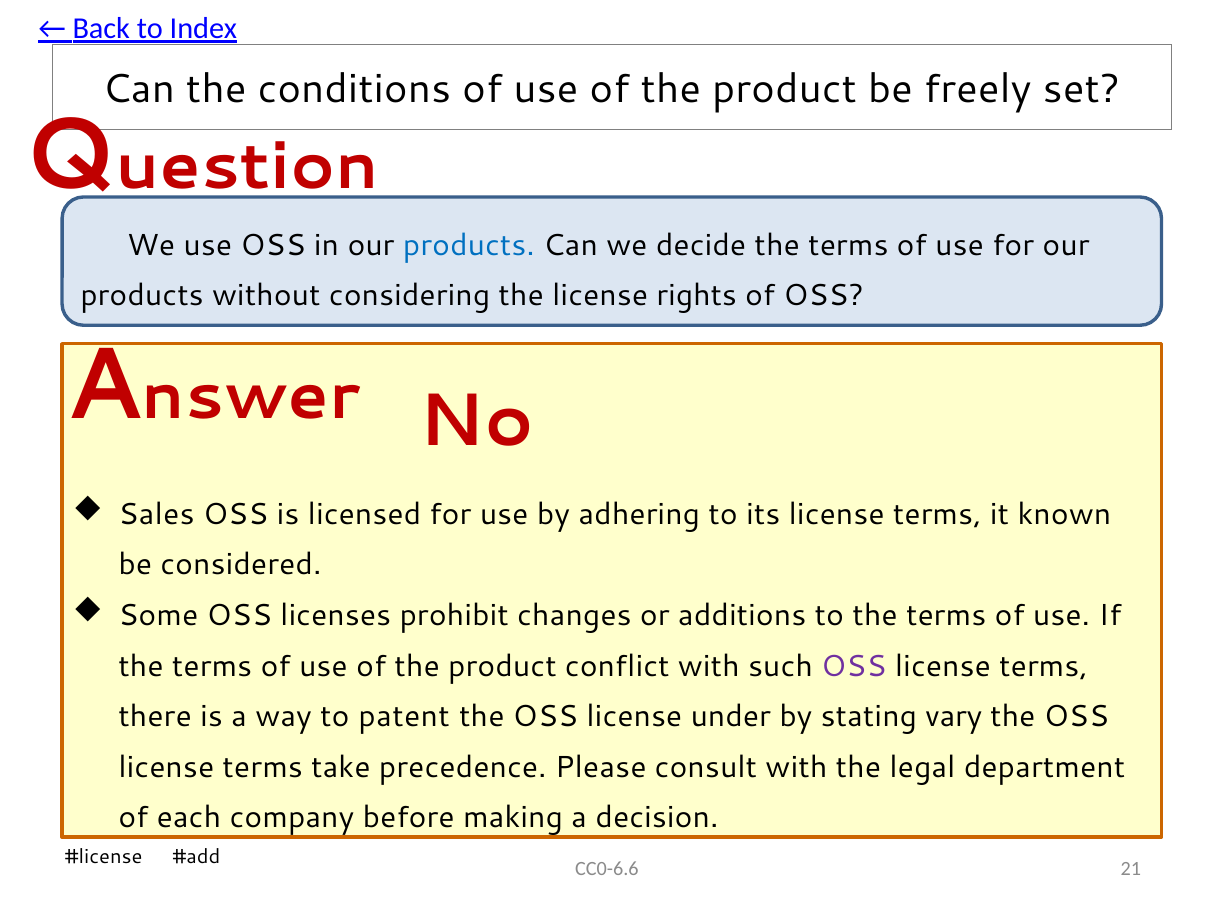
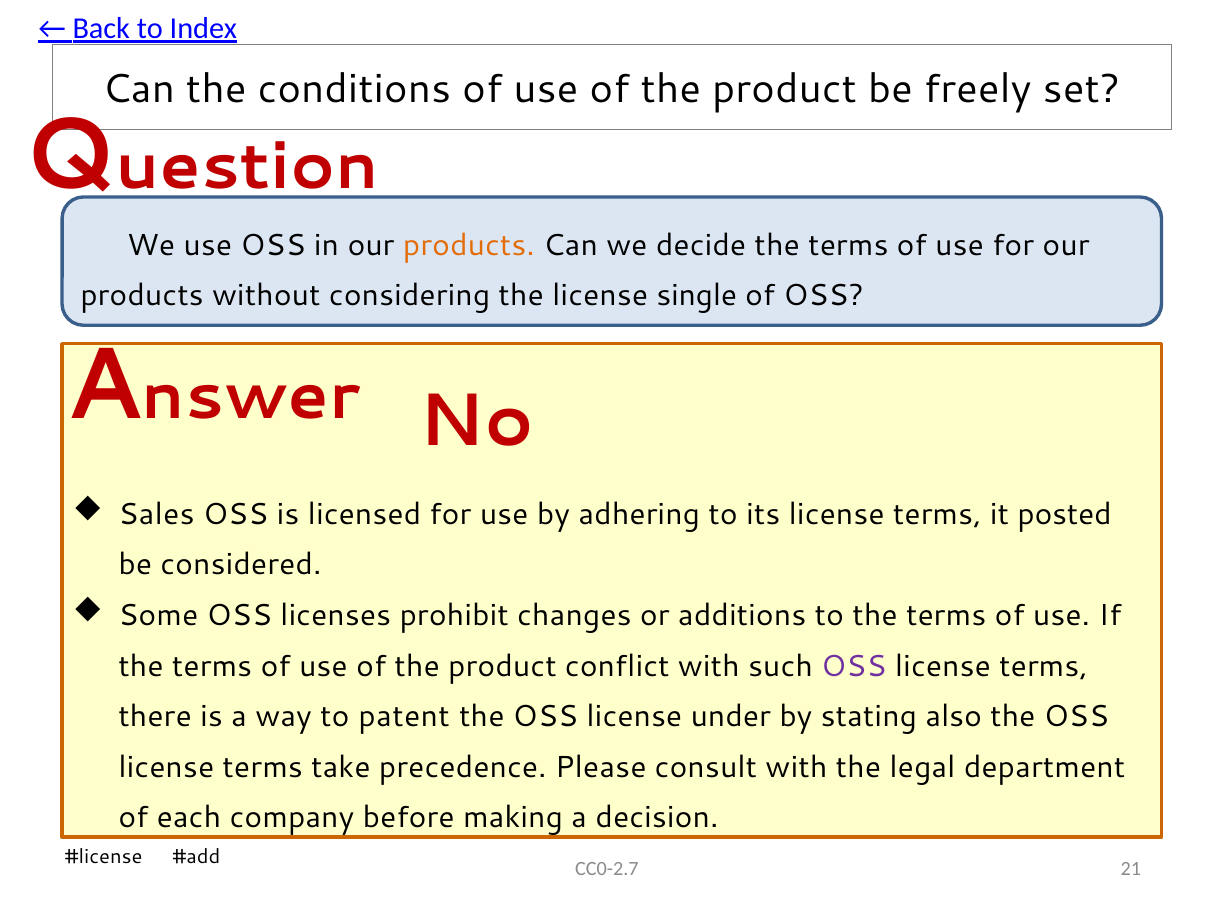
products at (469, 245) colour: blue -> orange
rights: rights -> single
known: known -> posted
vary: vary -> also
CC0-6.6: CC0-6.6 -> CC0-2.7
